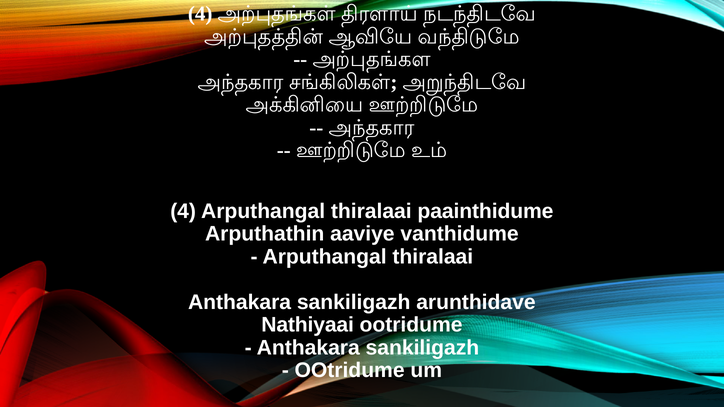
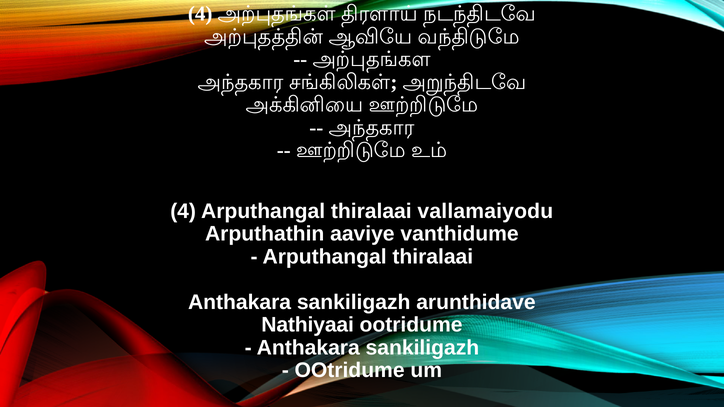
paainthidume: paainthidume -> vallamaiyodu
